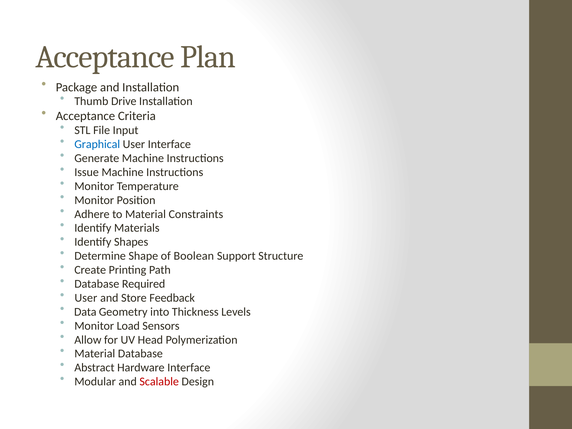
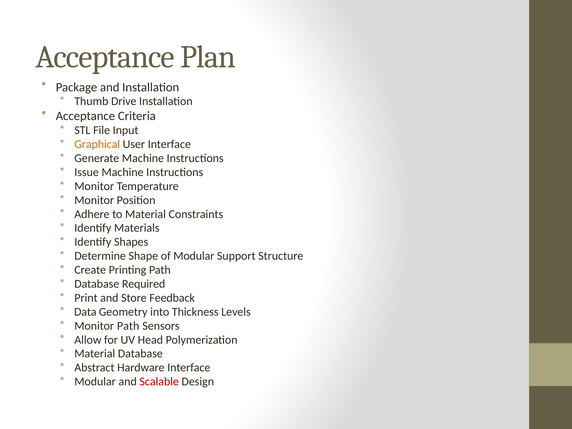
Graphical colour: blue -> orange
of Boolean: Boolean -> Modular
User at (86, 298): User -> Print
Monitor Load: Load -> Path
